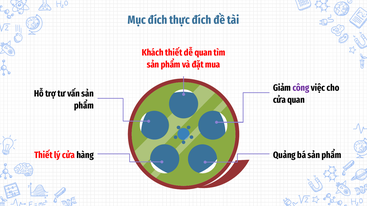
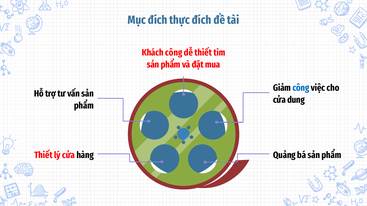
Khách thiết: thiết -> công
dễ quan: quan -> thiết
công at (301, 88) colour: purple -> blue
cửa quan: quan -> dung
